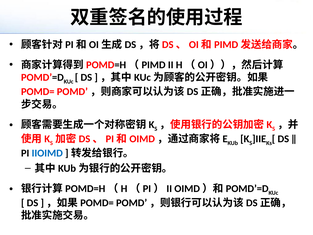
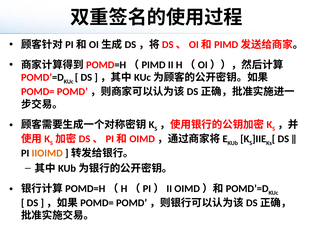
IIOIMD colour: blue -> orange
